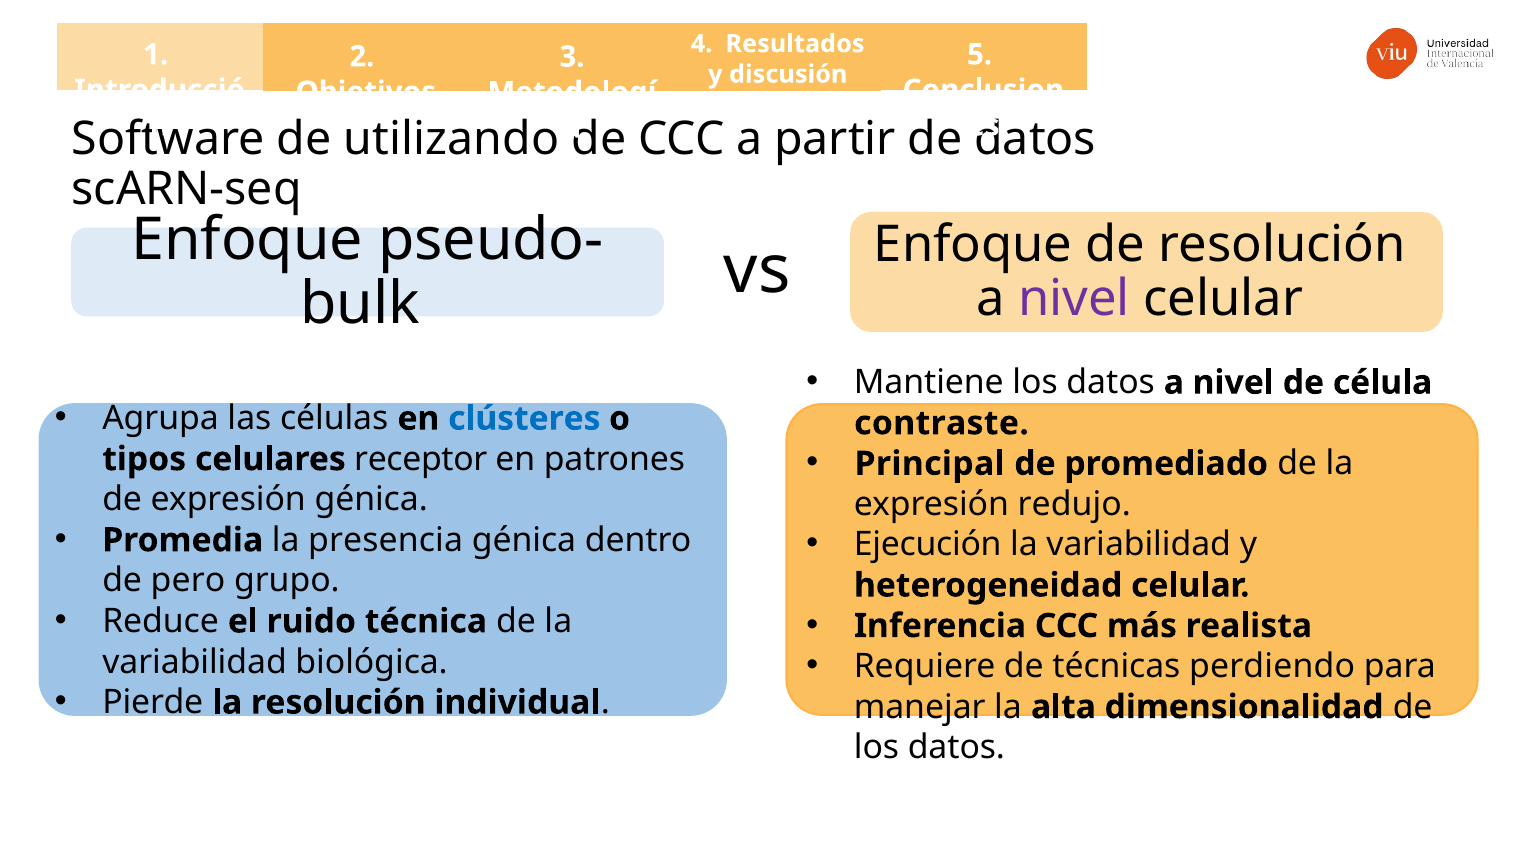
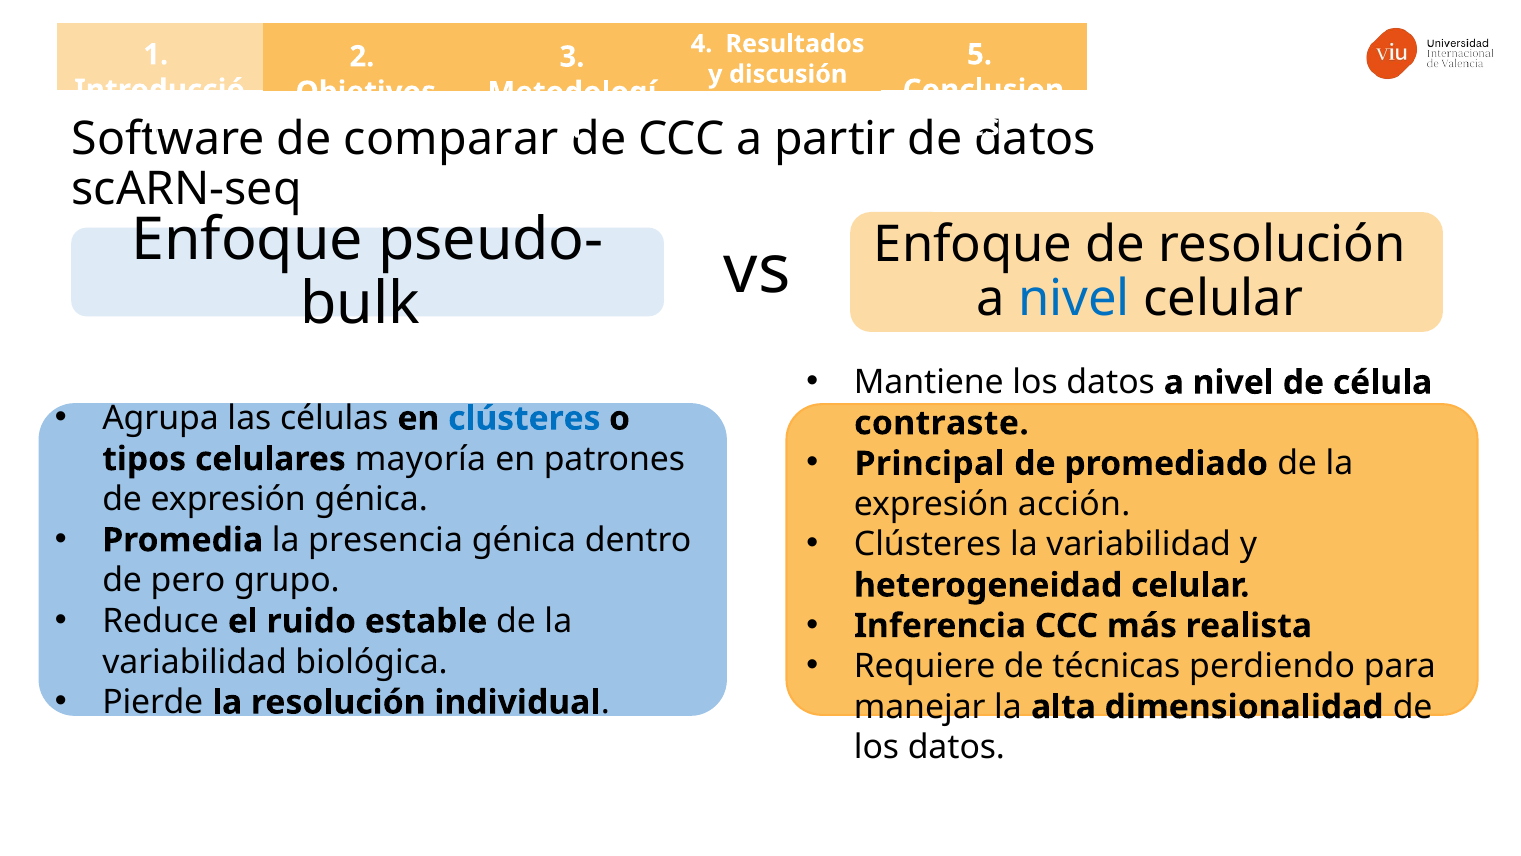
utilizando: utilizando -> comparar
nivel at (1074, 299) colour: purple -> blue
receptor: receptor -> mayoría
redujo: redujo -> acción
Ejecución at (928, 545): Ejecución -> Clústeres
técnica: técnica -> estable
